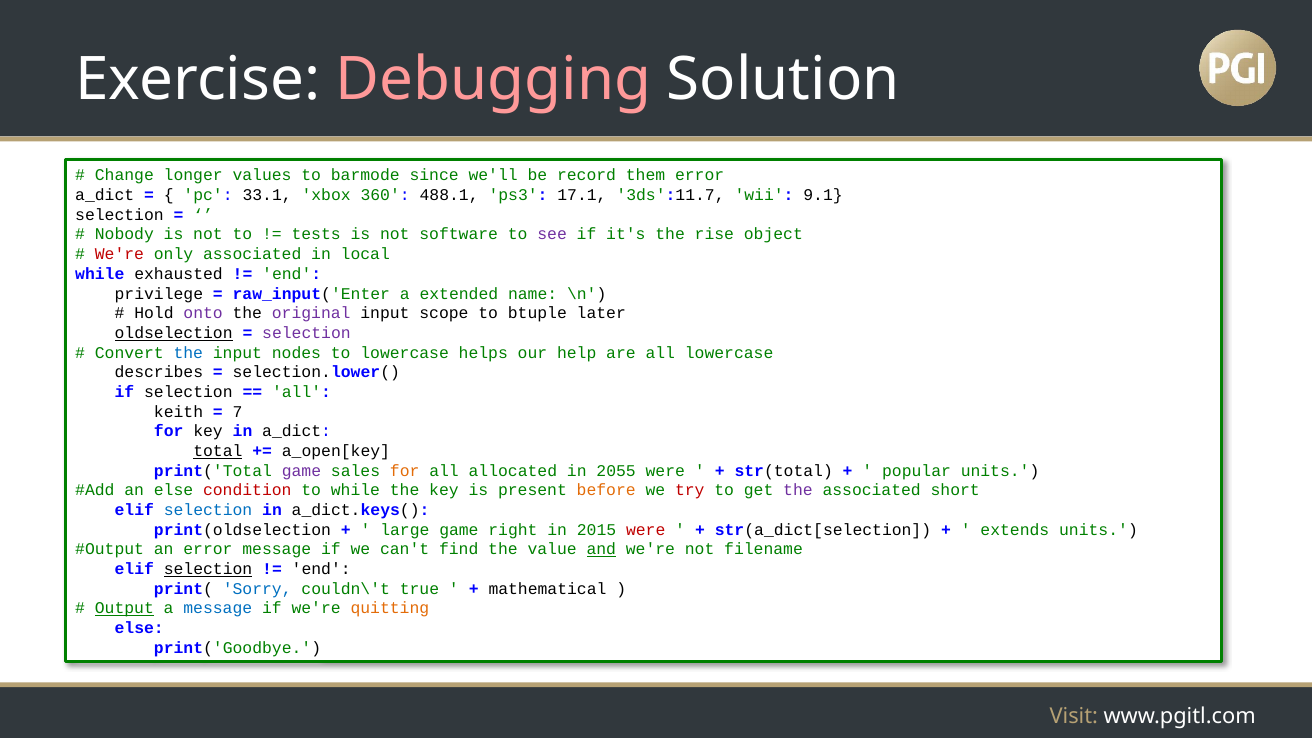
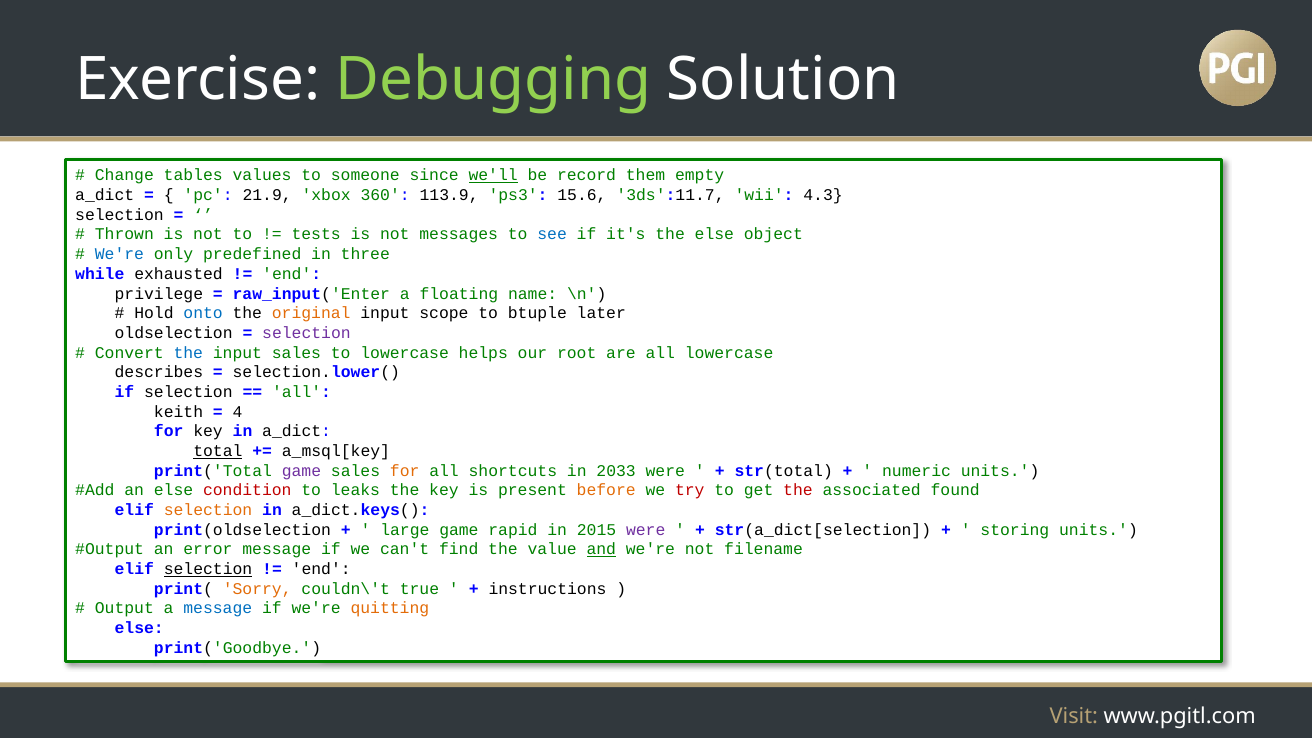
Debugging colour: pink -> light green
longer: longer -> tables
barmode: barmode -> someone
we'll underline: none -> present
them error: error -> empty
33.1: 33.1 -> 21.9
488.1: 488.1 -> 113.9
17.1: 17.1 -> 15.6
9.1: 9.1 -> 4.3
Nobody: Nobody -> Thrown
software: software -> messages
see colour: purple -> blue
the rise: rise -> else
We're at (119, 254) colour: red -> blue
only associated: associated -> predefined
local: local -> three
extended: extended -> floating
onto colour: purple -> blue
original colour: purple -> orange
oldselection underline: present -> none
input nodes: nodes -> sales
help: help -> root
7: 7 -> 4
a_open[key: a_open[key -> a_msql[key
allocated: allocated -> shortcuts
2055: 2055 -> 2033
popular: popular -> numeric
to while: while -> leaks
the at (798, 490) colour: purple -> red
short: short -> found
selection at (208, 510) colour: blue -> orange
right: right -> rapid
were at (646, 530) colour: red -> purple
extends: extends -> storing
Sorry colour: blue -> orange
mathematical: mathematical -> instructions
Output underline: present -> none
